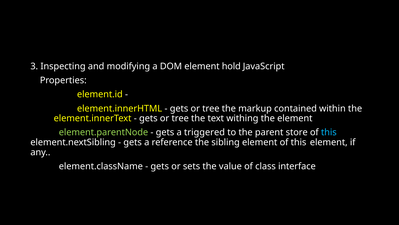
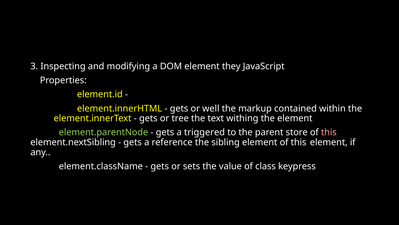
hold: hold -> they
tree at (211, 108): tree -> well
this at (329, 132) colour: light blue -> pink
interface: interface -> keypress
